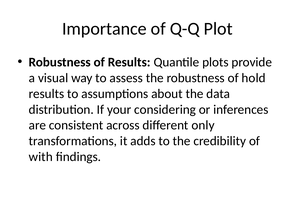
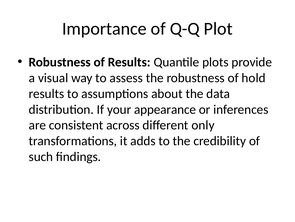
considering: considering -> appearance
with: with -> such
